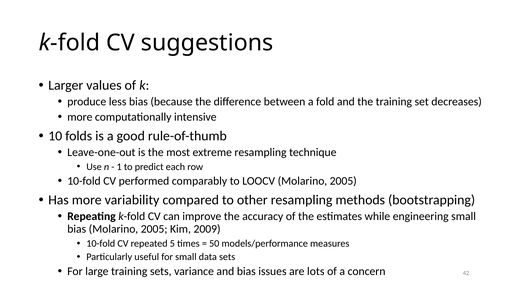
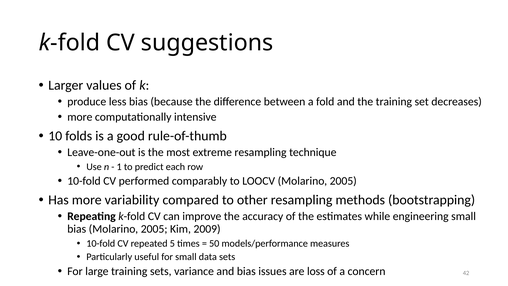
lots: lots -> loss
